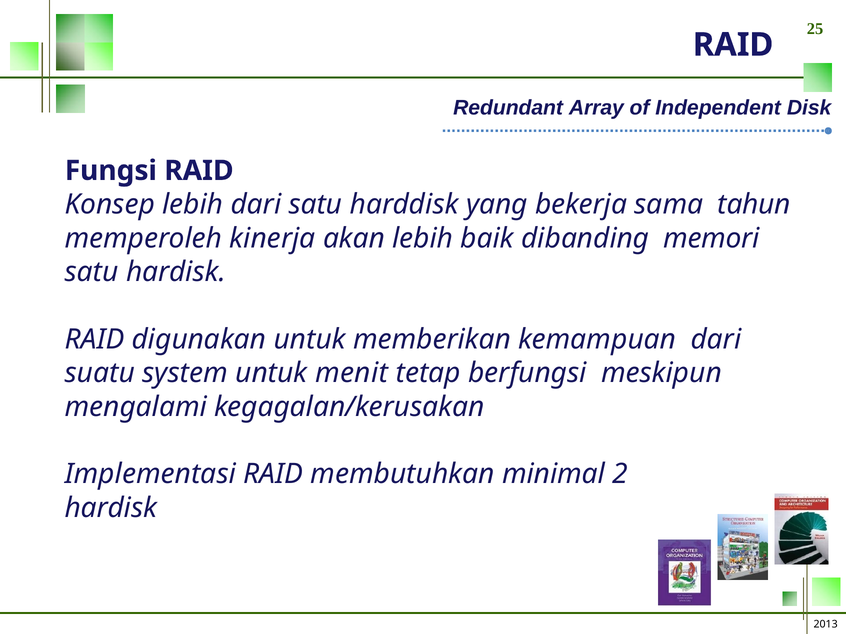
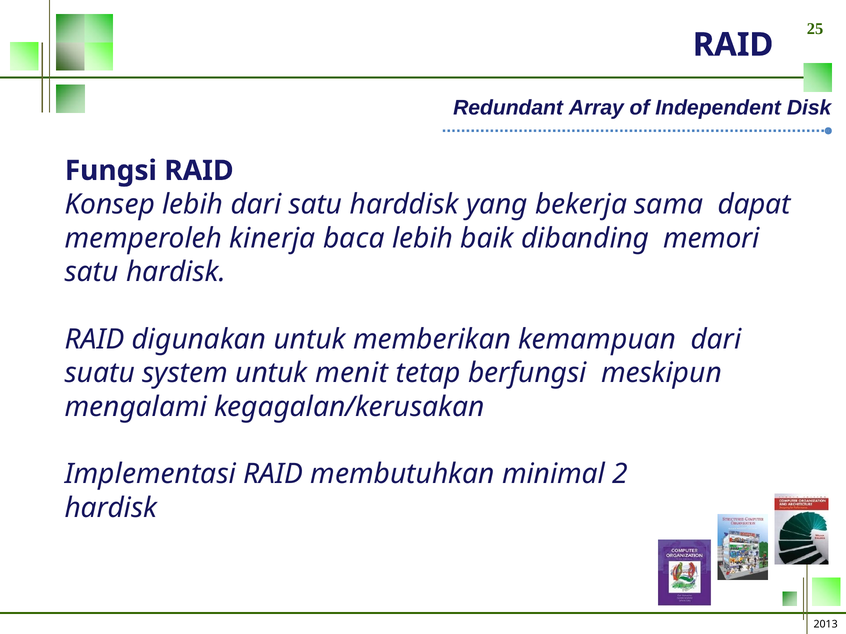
tahun: tahun -> dapat
akan: akan -> baca
